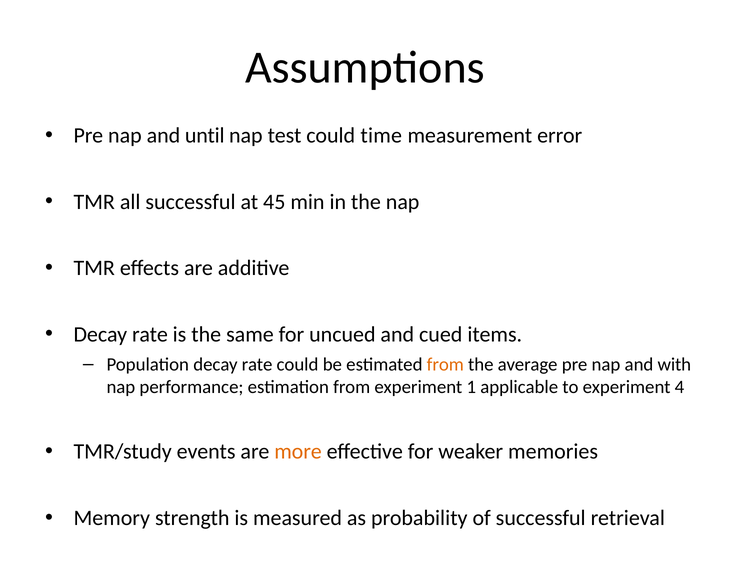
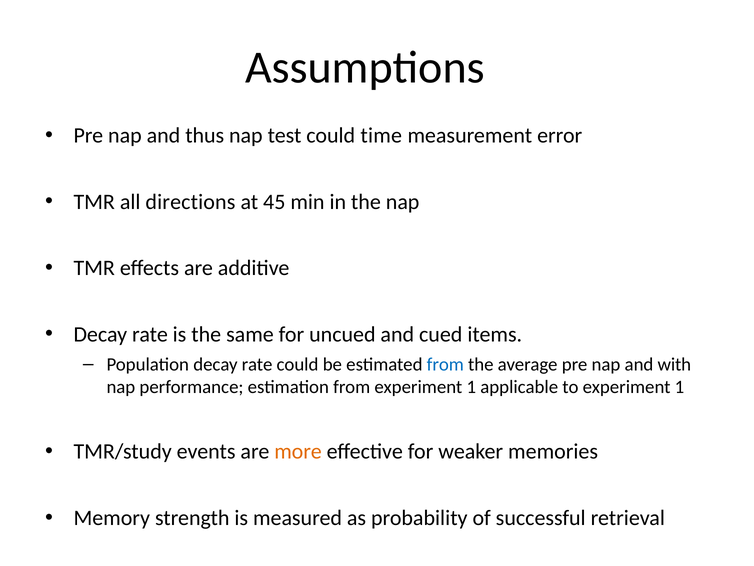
until: until -> thus
all successful: successful -> directions
from at (445, 364) colour: orange -> blue
to experiment 4: 4 -> 1
